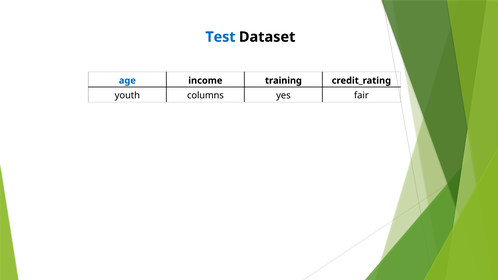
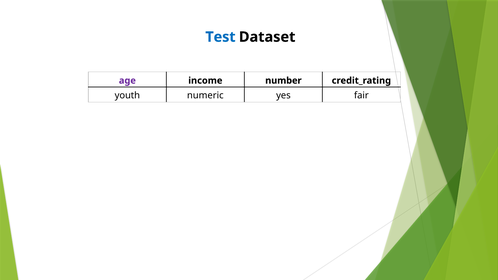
age colour: blue -> purple
training: training -> number
columns: columns -> numeric
